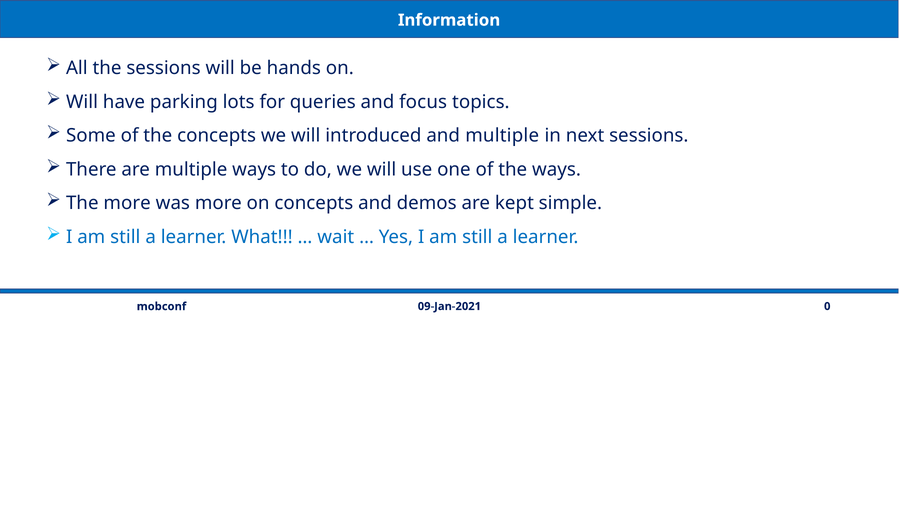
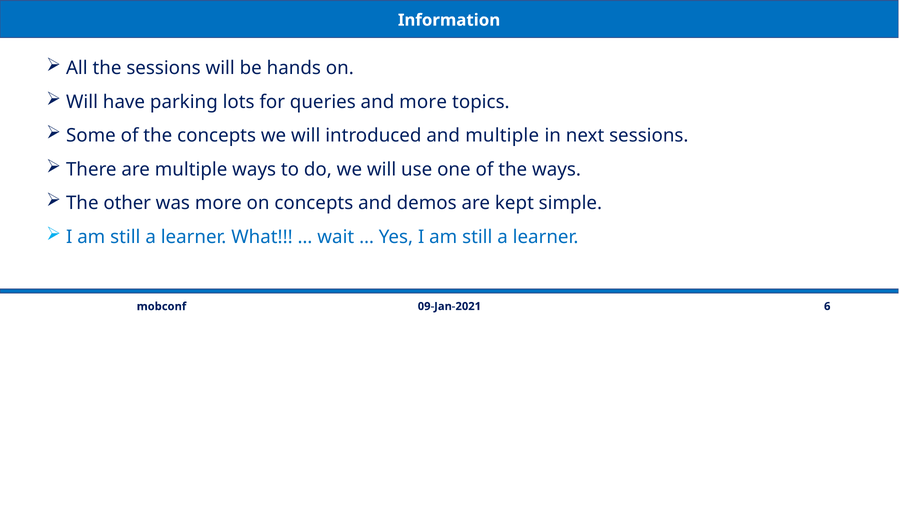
and focus: focus -> more
The more: more -> other
0: 0 -> 6
